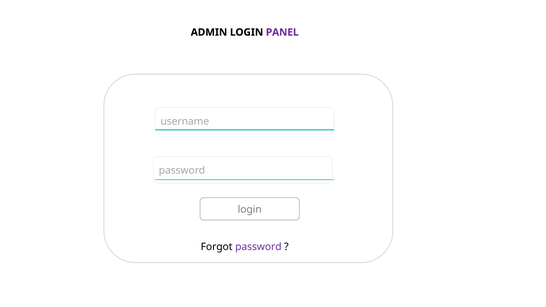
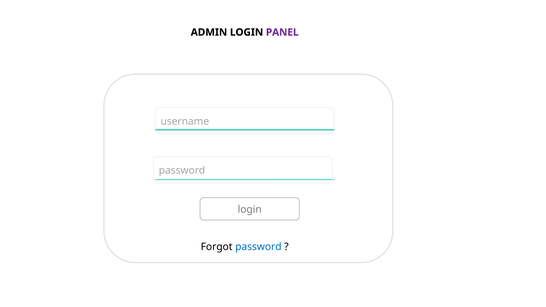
password at (258, 247) colour: purple -> blue
